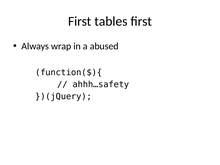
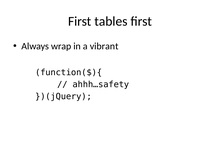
abused: abused -> vibrant
